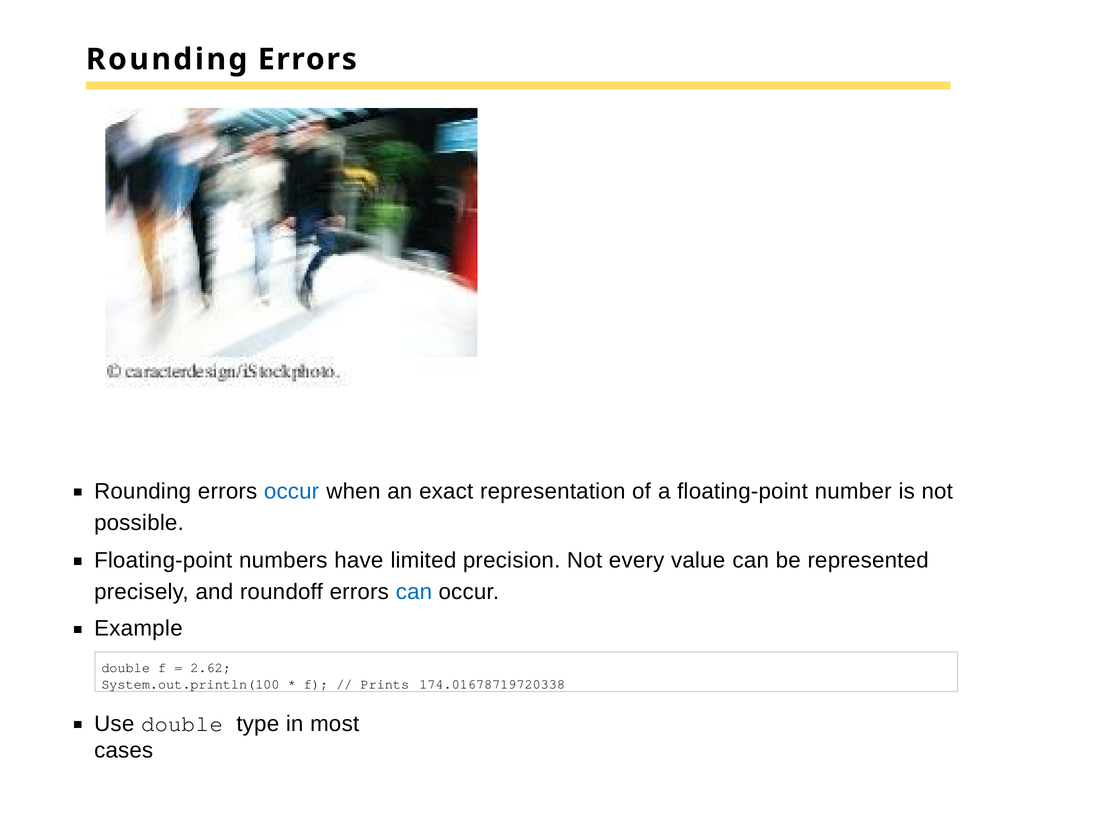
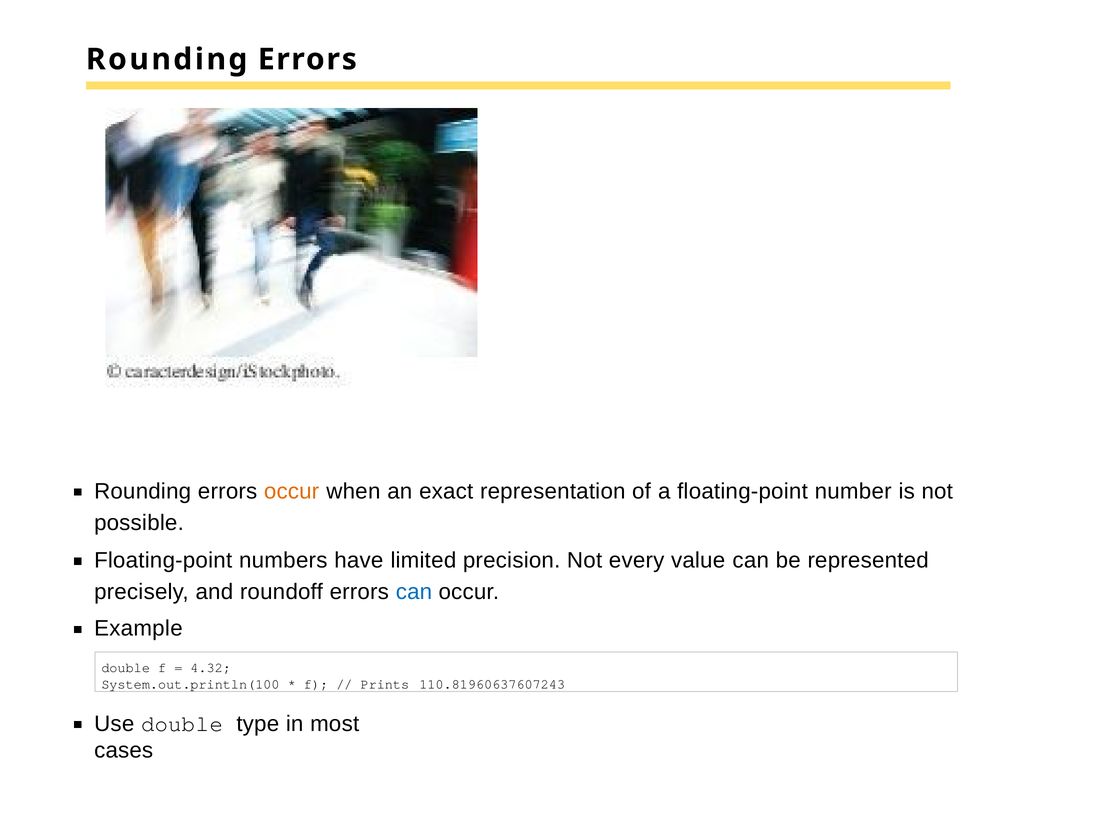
occur at (292, 491) colour: blue -> orange
2.62: 2.62 -> 4.32
174.01678719720338: 174.01678719720338 -> 110.81960637607243
